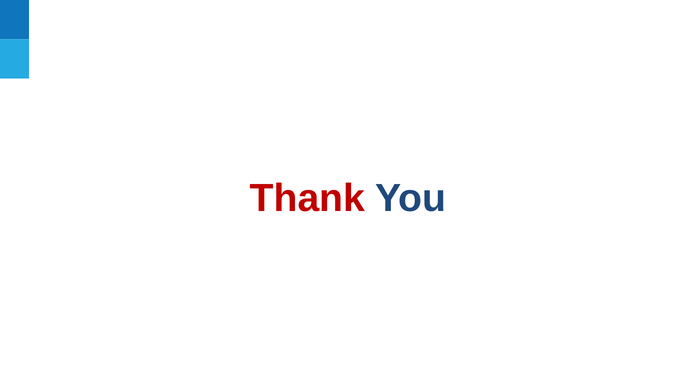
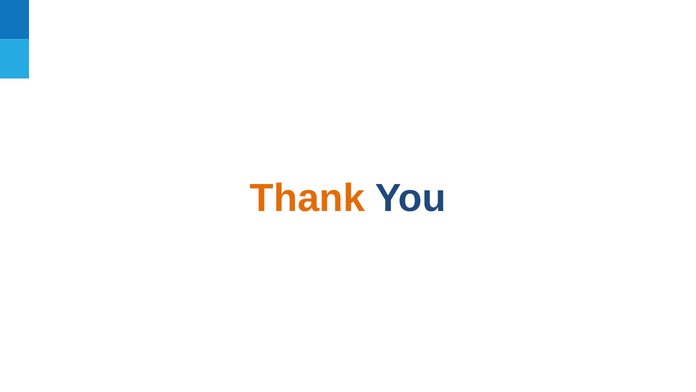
Thank colour: red -> orange
